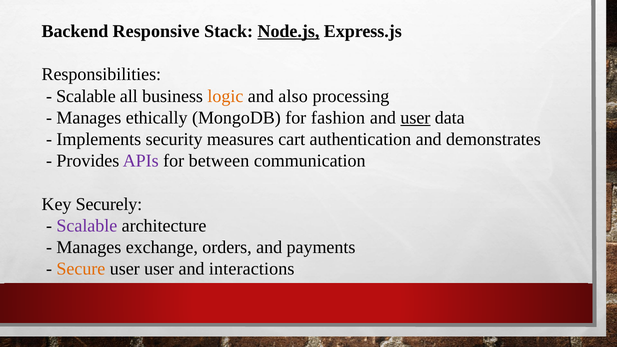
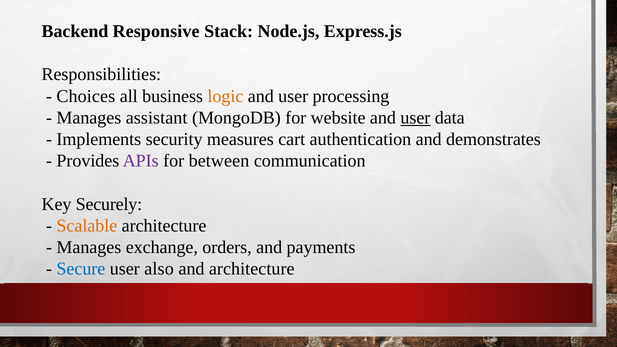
Node.js underline: present -> none
Scalable at (86, 96): Scalable -> Choices
also at (293, 96): also -> user
ethically: ethically -> assistant
fashion: fashion -> website
Scalable at (87, 226) colour: purple -> orange
Secure colour: orange -> blue
user user: user -> also
and interactions: interactions -> architecture
